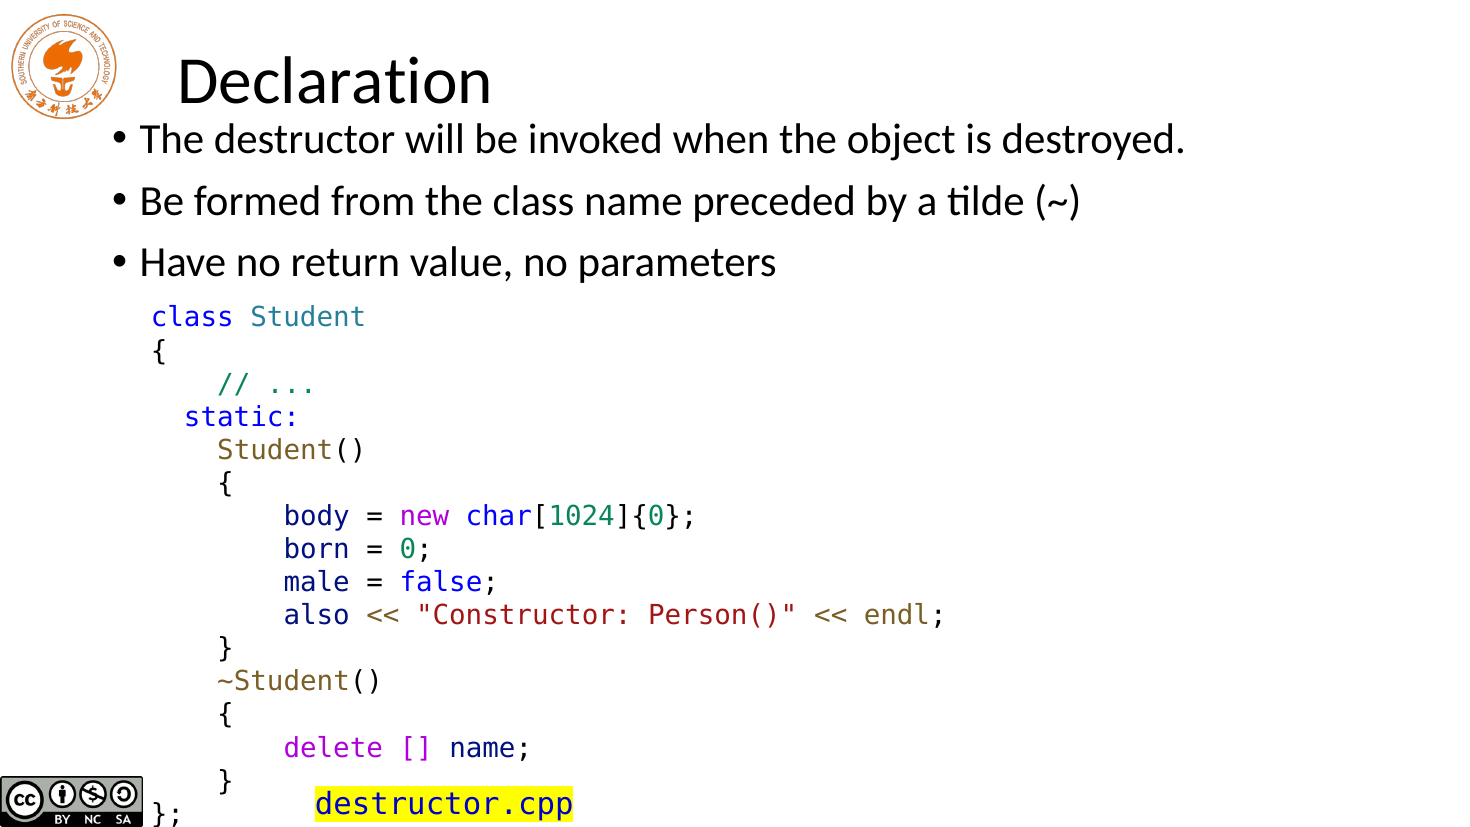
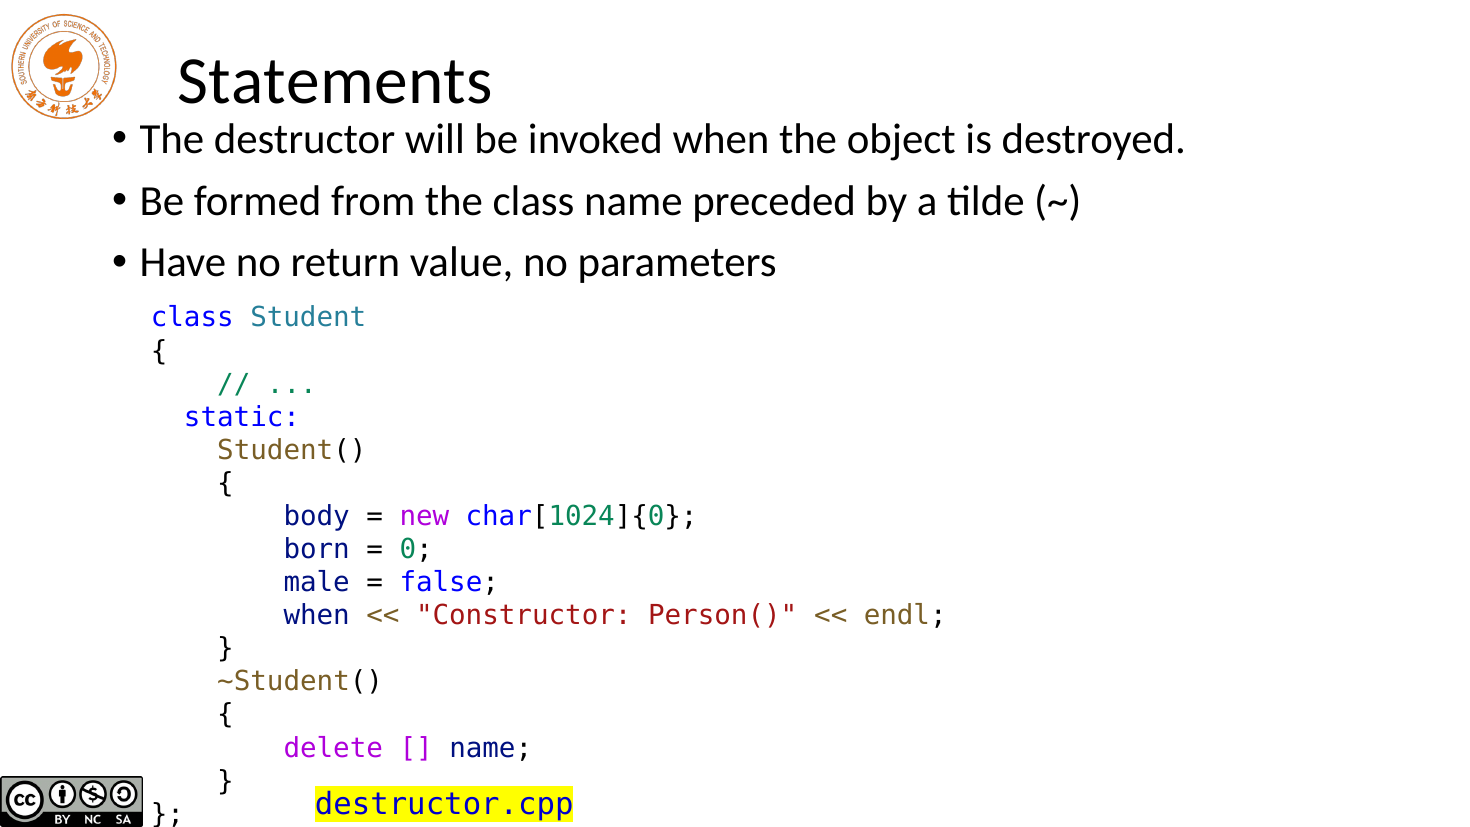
Declaration: Declaration -> Statements
also at (317, 616): also -> when
